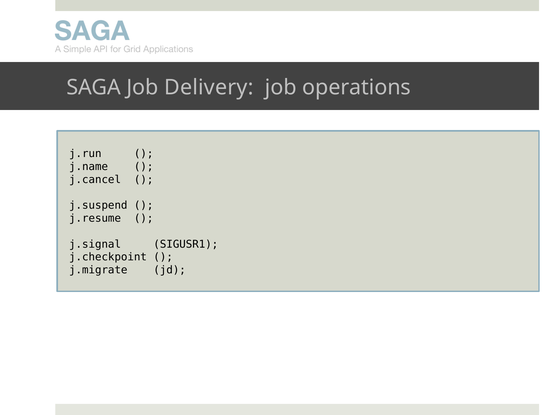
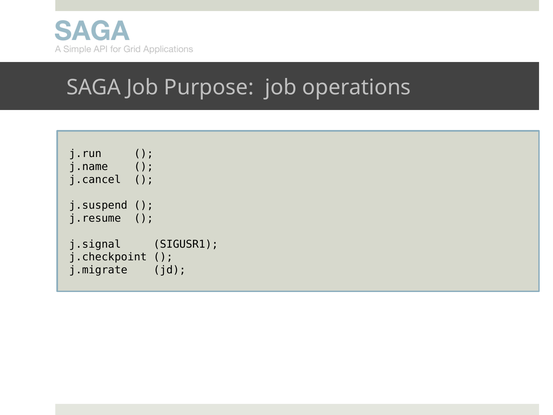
Delivery: Delivery -> Purpose
